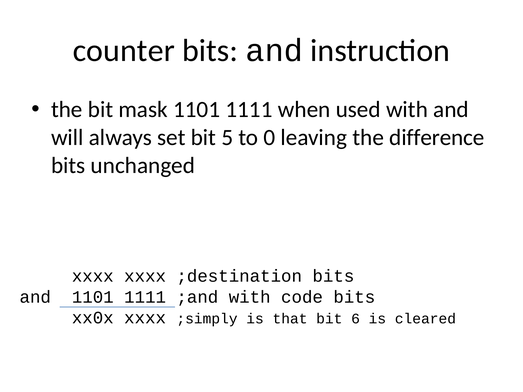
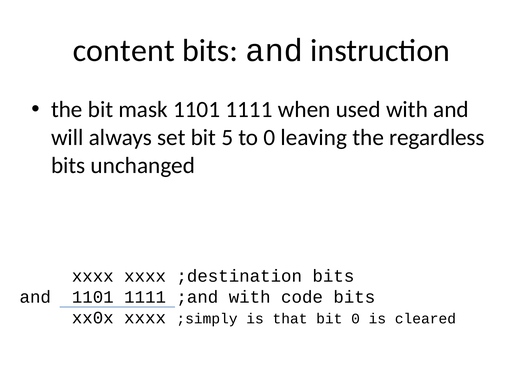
counter: counter -> content
difference: difference -> regardless
bit 6: 6 -> 0
